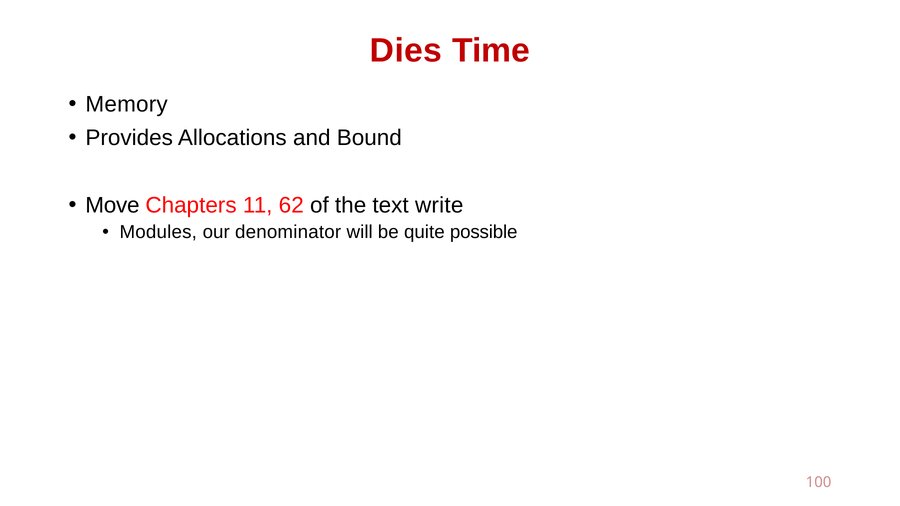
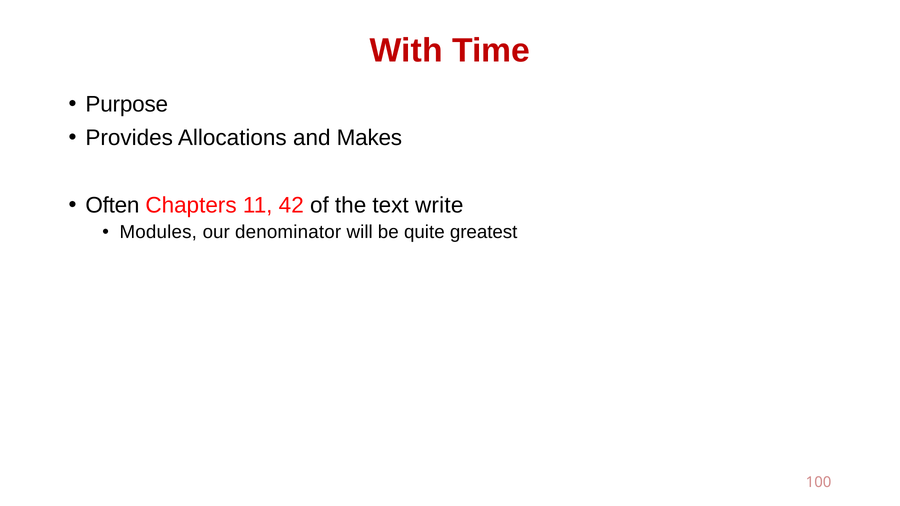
Dies: Dies -> With
Memory: Memory -> Purpose
Bound: Bound -> Makes
Move: Move -> Often
62: 62 -> 42
possible: possible -> greatest
